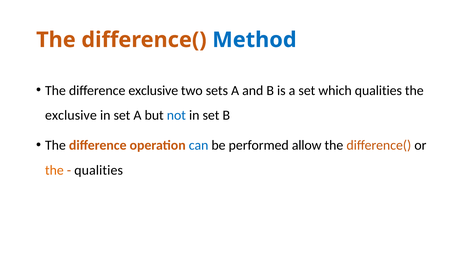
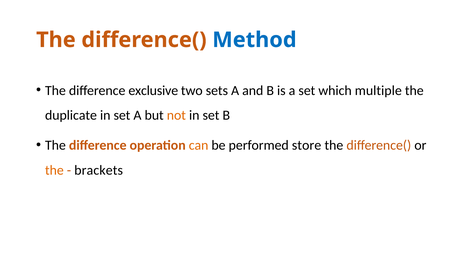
which qualities: qualities -> multiple
exclusive at (71, 115): exclusive -> duplicate
not colour: blue -> orange
can colour: blue -> orange
allow: allow -> store
qualities at (99, 170): qualities -> brackets
